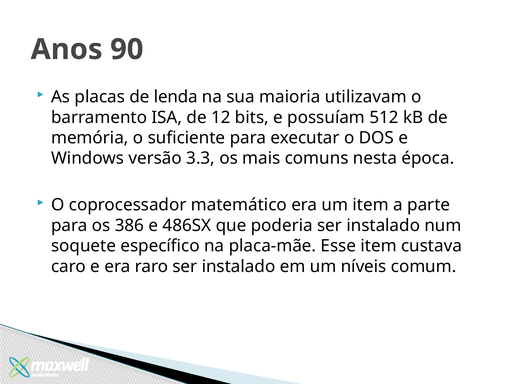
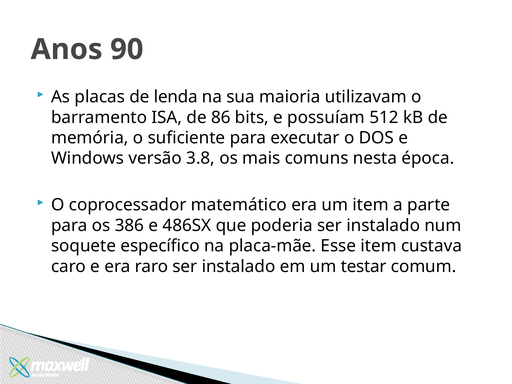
12: 12 -> 86
3.3: 3.3 -> 3.8
níveis: níveis -> testar
